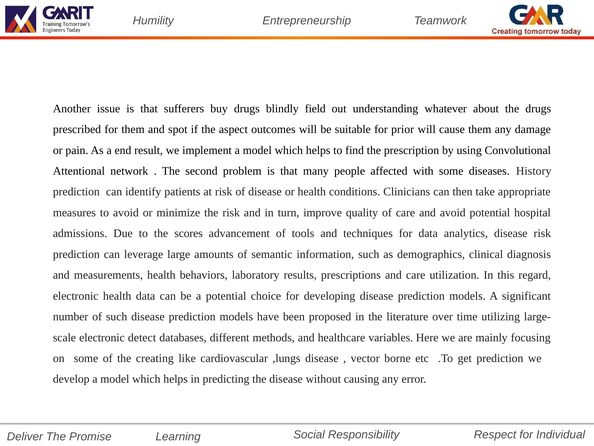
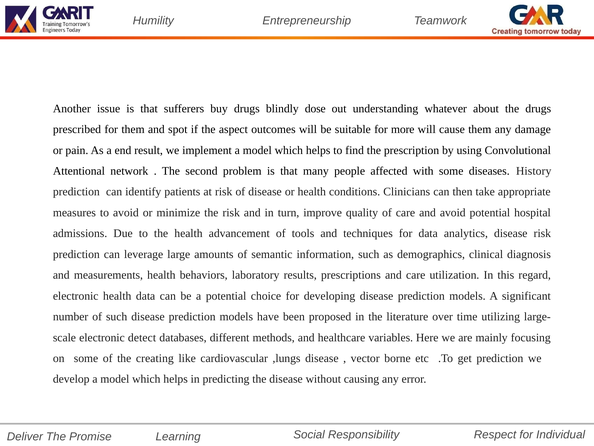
field: field -> dose
prior: prior -> more
the scores: scores -> health
